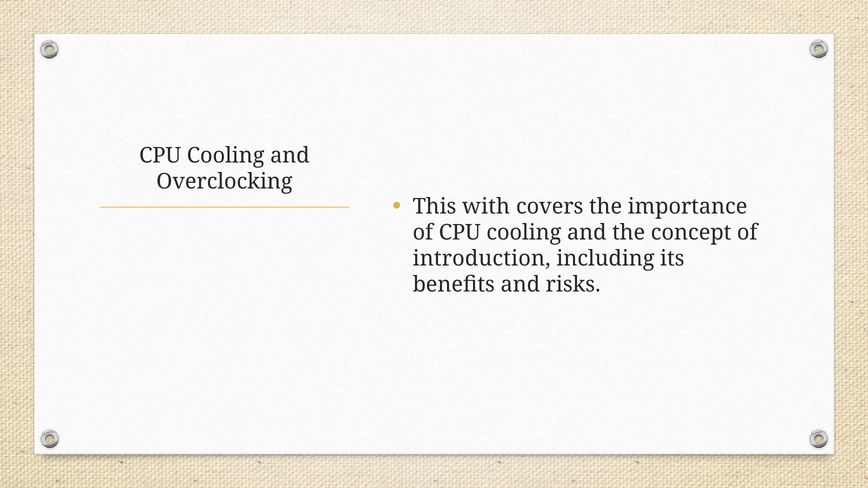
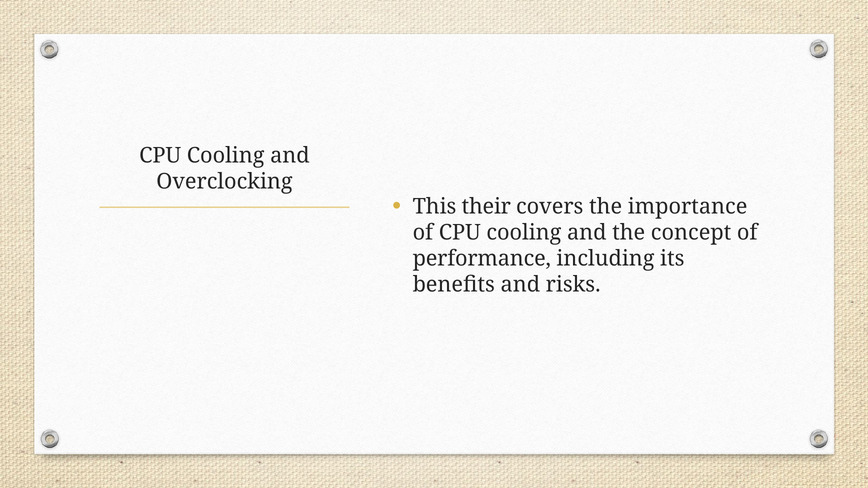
with: with -> their
introduction: introduction -> performance
